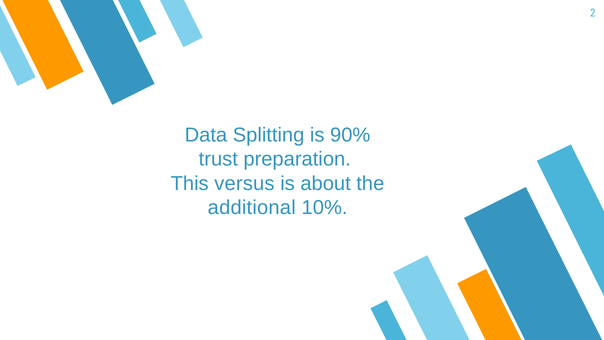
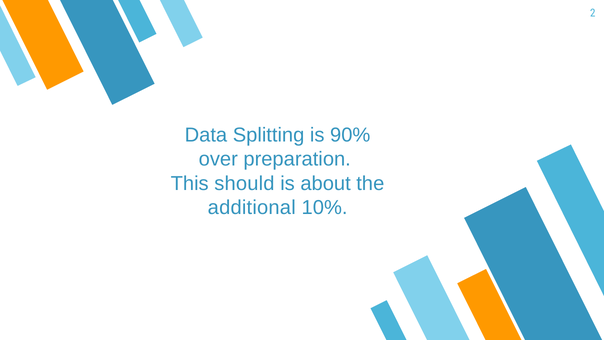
trust: trust -> over
versus: versus -> should
